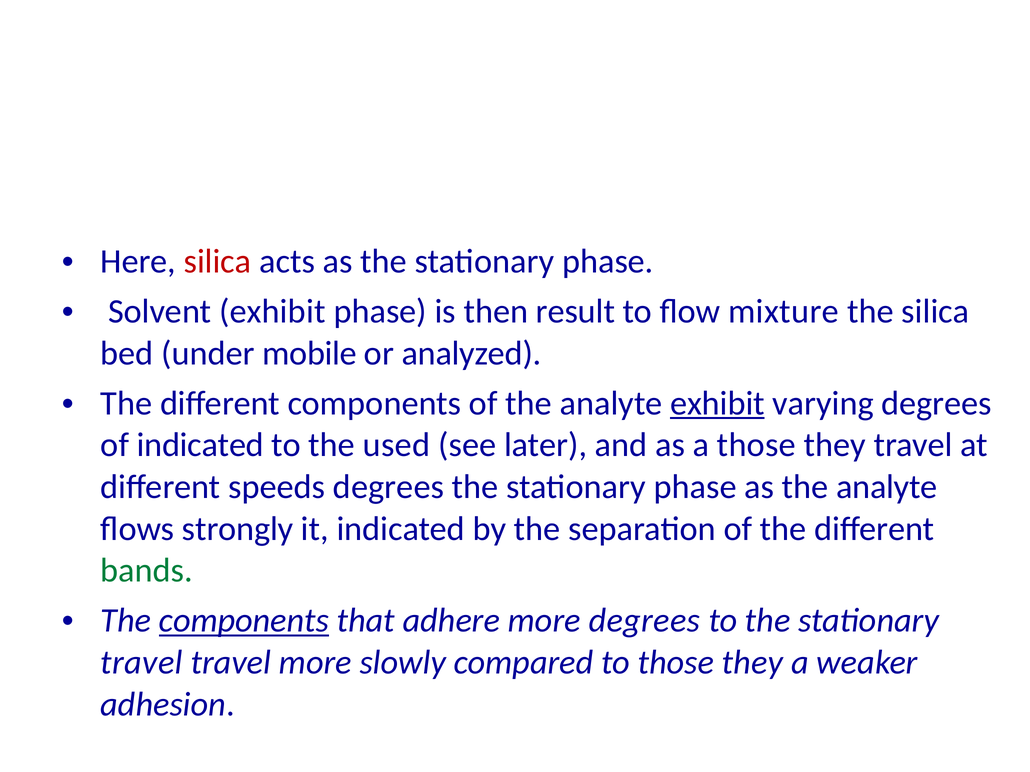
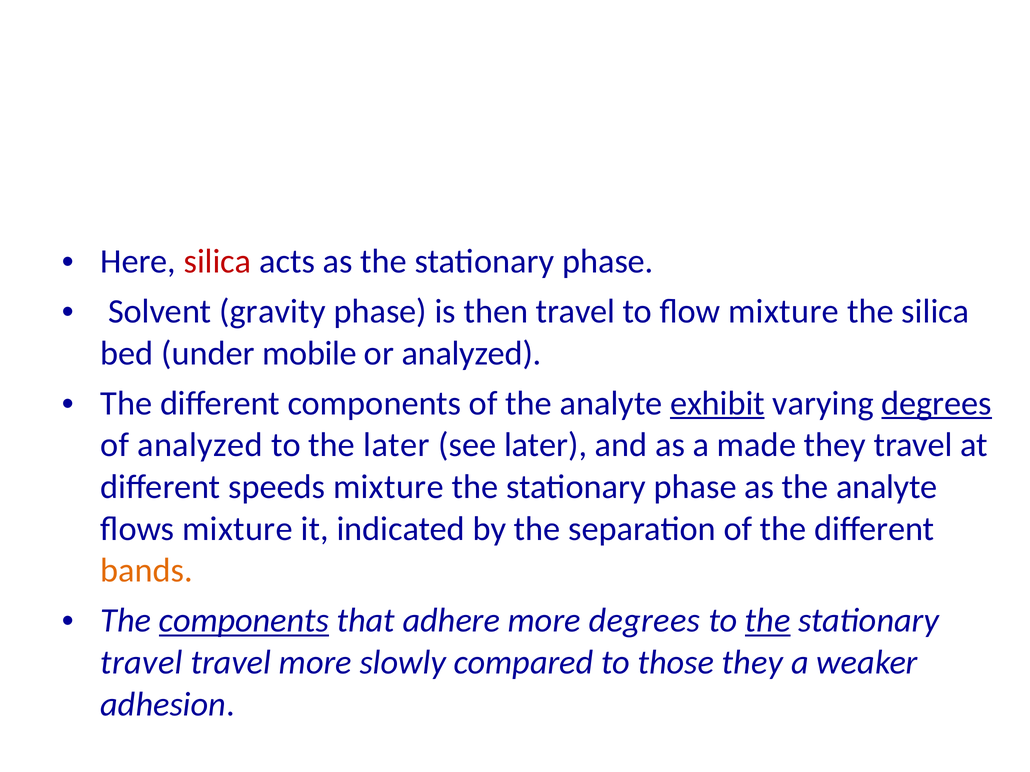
Solvent exhibit: exhibit -> gravity
then result: result -> travel
degrees at (937, 403) underline: none -> present
of indicated: indicated -> analyzed
the used: used -> later
a those: those -> made
speeds degrees: degrees -> mixture
flows strongly: strongly -> mixture
bands colour: green -> orange
the at (768, 621) underline: none -> present
